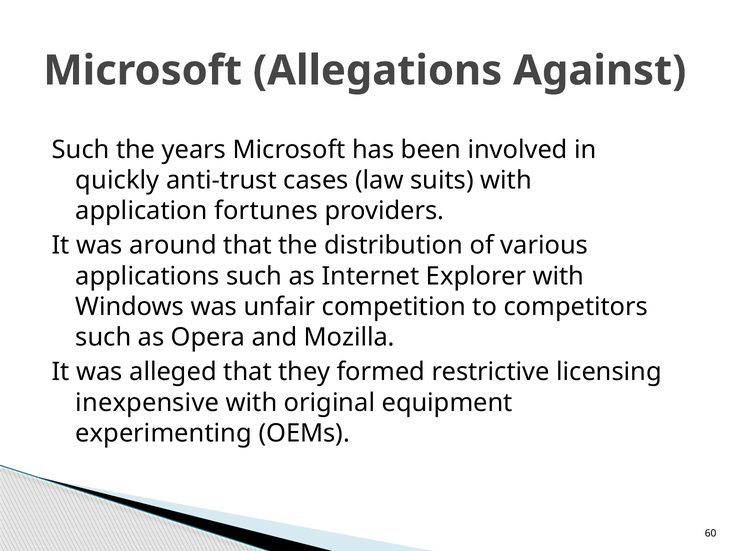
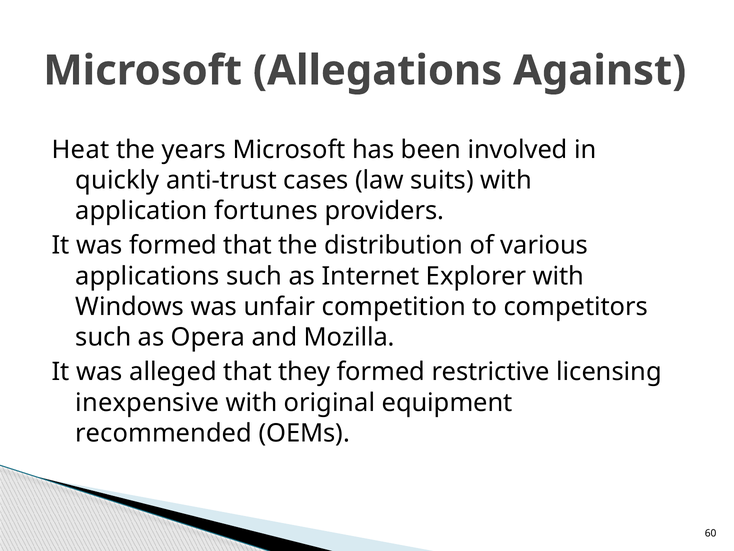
Such at (81, 150): Such -> Heat
was around: around -> formed
experimenting: experimenting -> recommended
